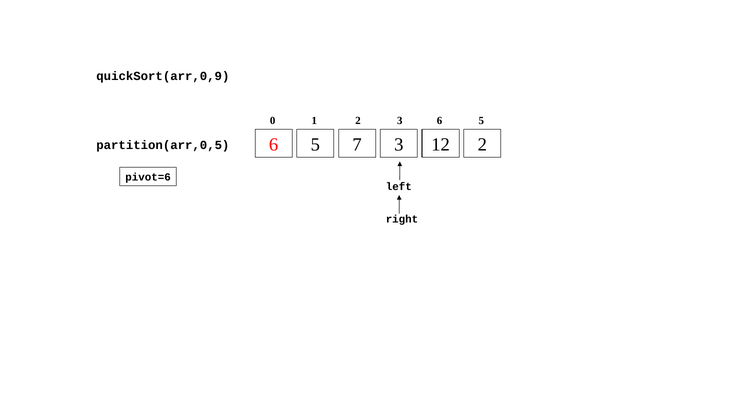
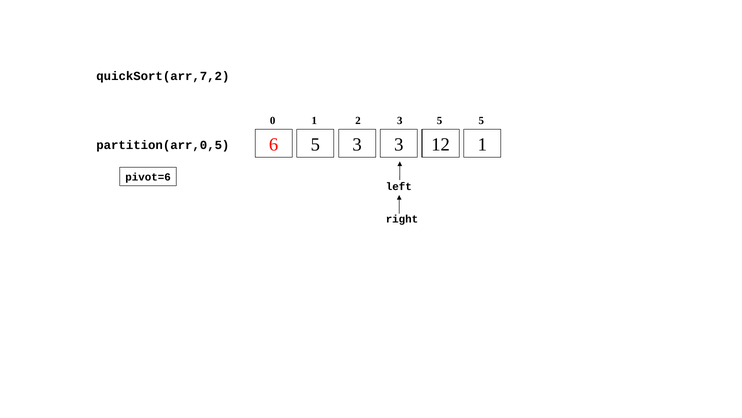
quickSort(arr,0,9: quickSort(arr,0,9 -> quickSort(arr,7,2
3 6: 6 -> 5
5 7: 7 -> 3
12 2: 2 -> 1
